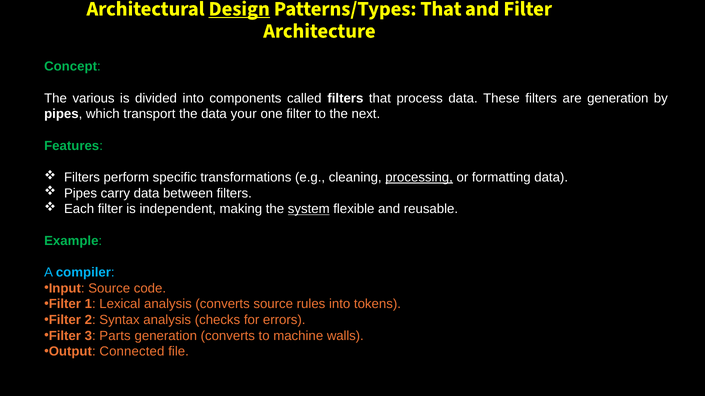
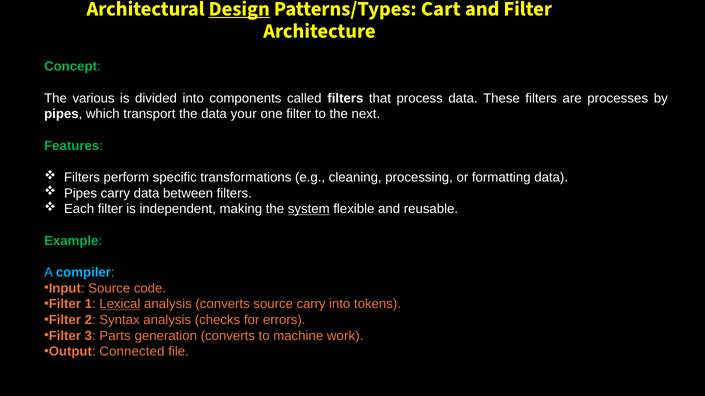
Patterns/Types That: That -> Cart
are generation: generation -> processes
processing underline: present -> none
Lexical underline: none -> present
source rules: rules -> carry
walls: walls -> work
